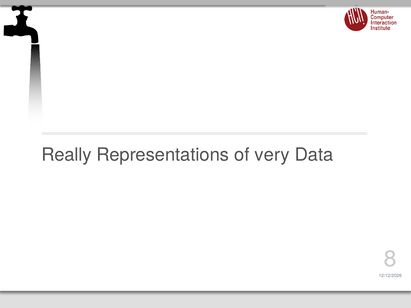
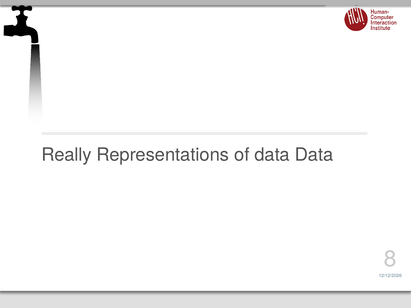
of very: very -> data
